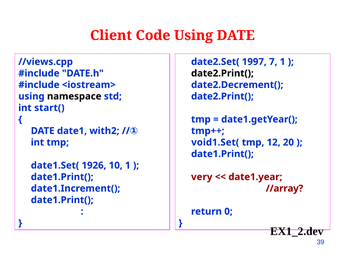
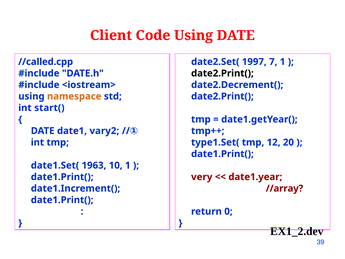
//views.cpp: //views.cpp -> //called.cpp
namespace colour: black -> orange
with2: with2 -> vary2
void1.Set(: void1.Set( -> type1.Set(
1926: 1926 -> 1963
